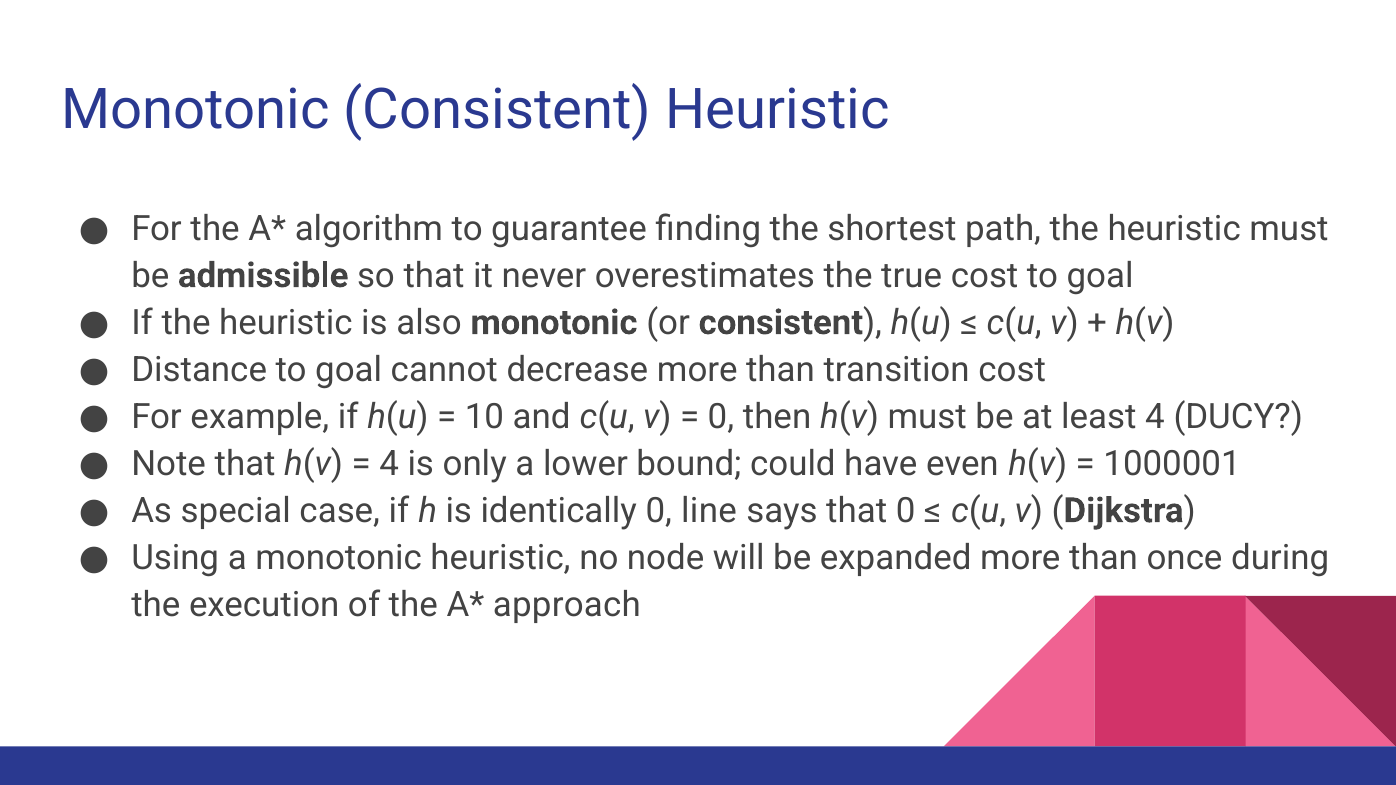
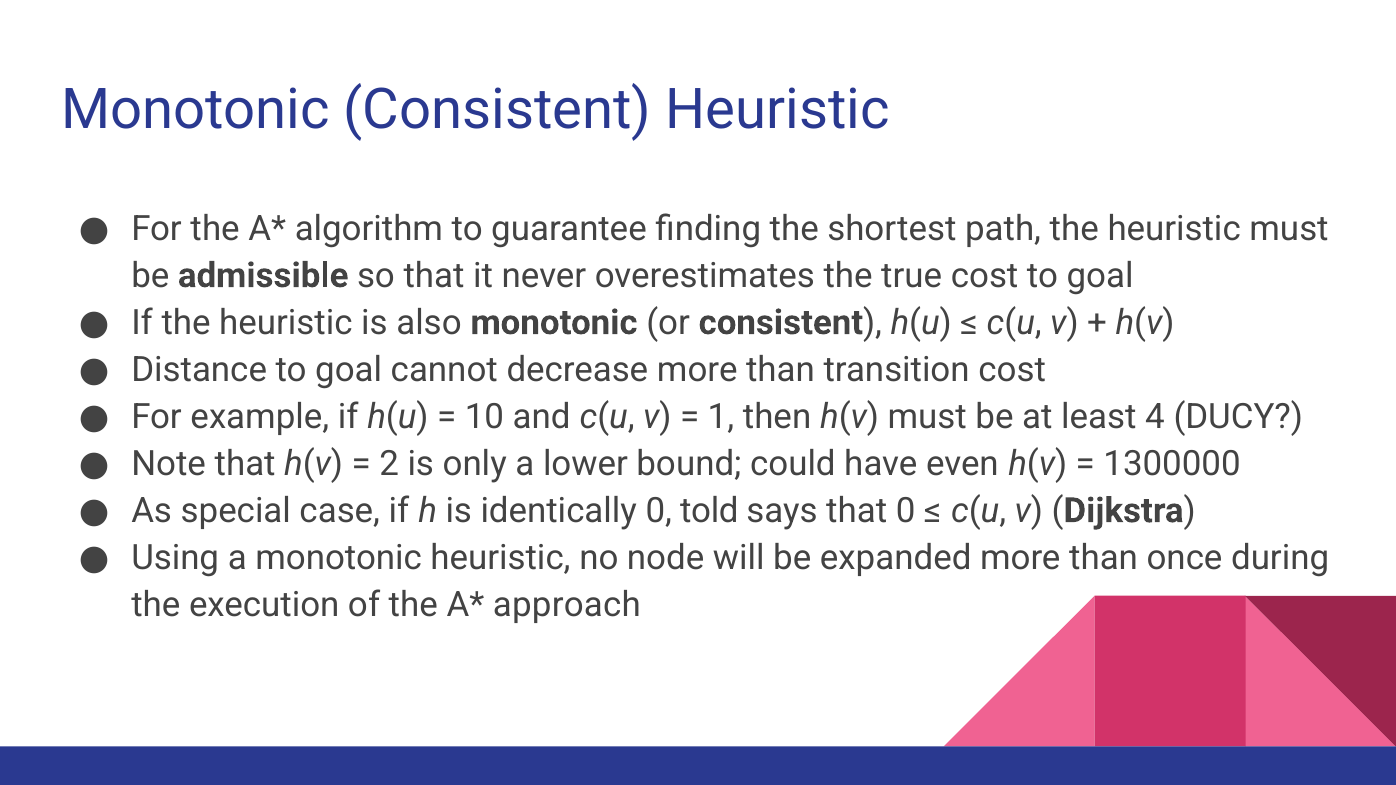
0 at (721, 417): 0 -> 1
4 at (389, 464): 4 -> 2
1000001: 1000001 -> 1300000
line: line -> told
